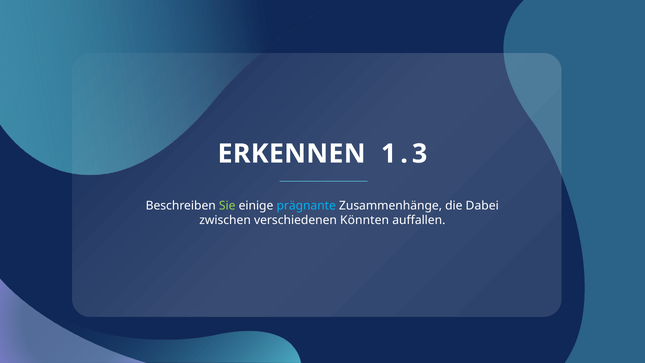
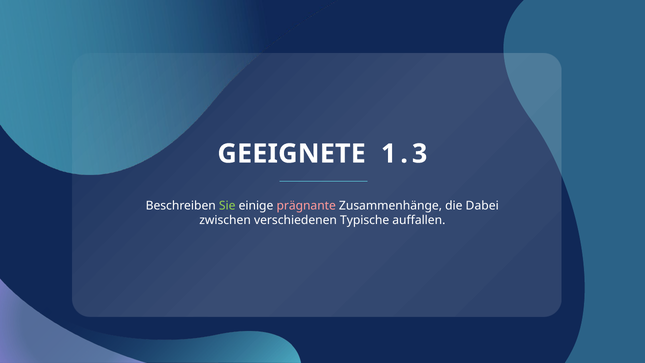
ERKENNEN: ERKENNEN -> GEEIGNETE
prägnante colour: light blue -> pink
Könnten: Könnten -> Typische
